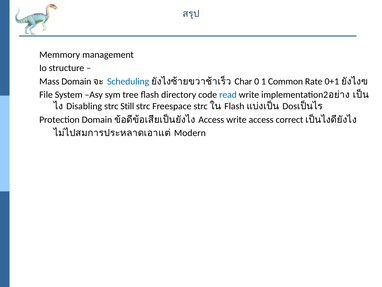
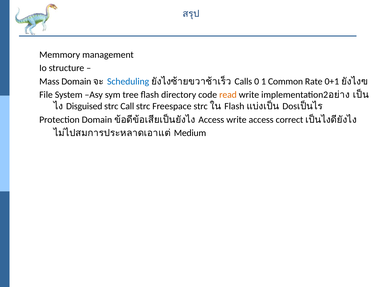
Char: Char -> Calls
read colour: blue -> orange
Disabling: Disabling -> Disguised
Still: Still -> Call
Modern: Modern -> Medium
